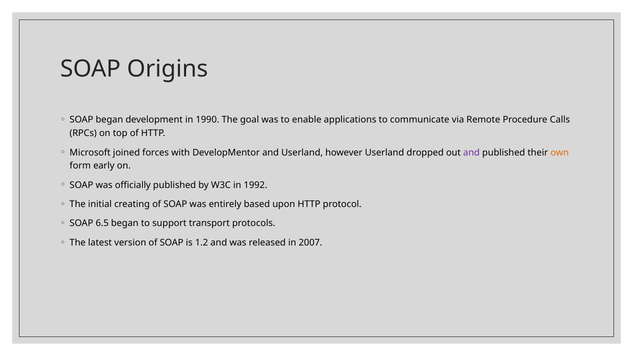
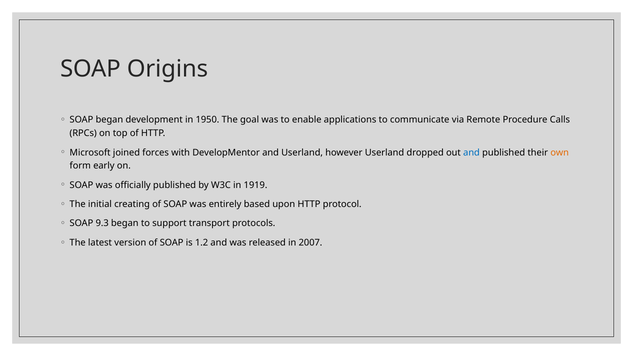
1990: 1990 -> 1950
and at (471, 152) colour: purple -> blue
1992: 1992 -> 1919
6.5: 6.5 -> 9.3
